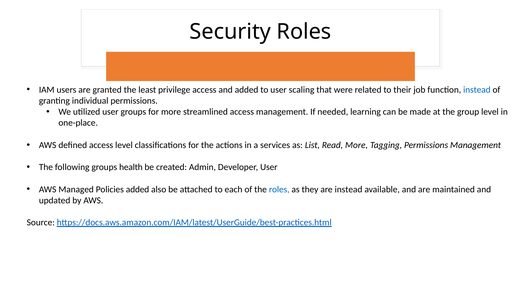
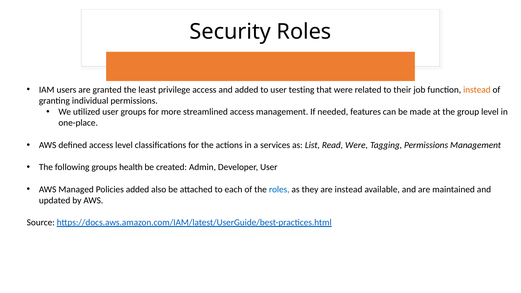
scaling: scaling -> testing
instead at (477, 90) colour: blue -> orange
learning: learning -> features
Read More: More -> Were
